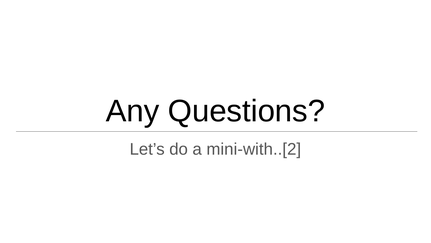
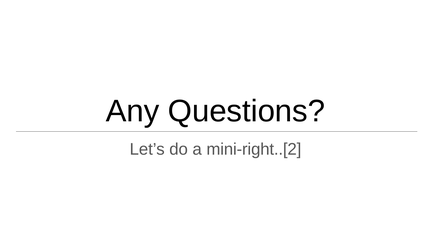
mini-with..[2: mini-with..[2 -> mini-right..[2
